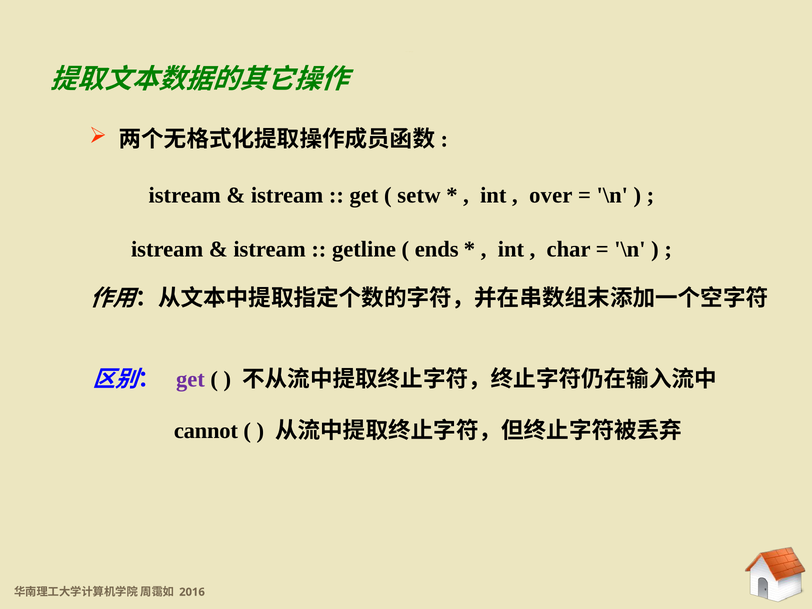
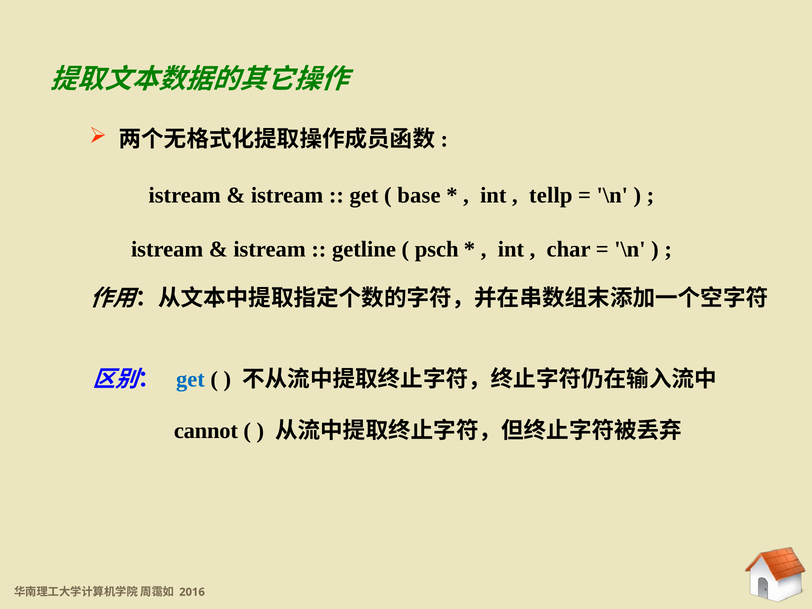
setw: setw -> base
over: over -> tellp
ends: ends -> psch
get at (190, 380) colour: purple -> blue
